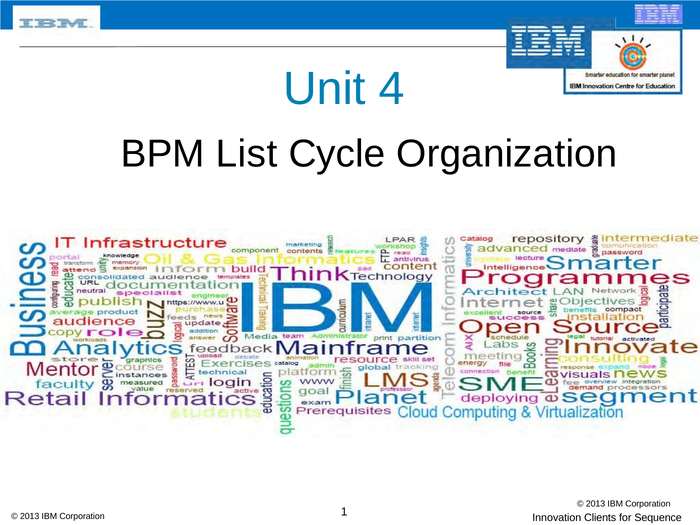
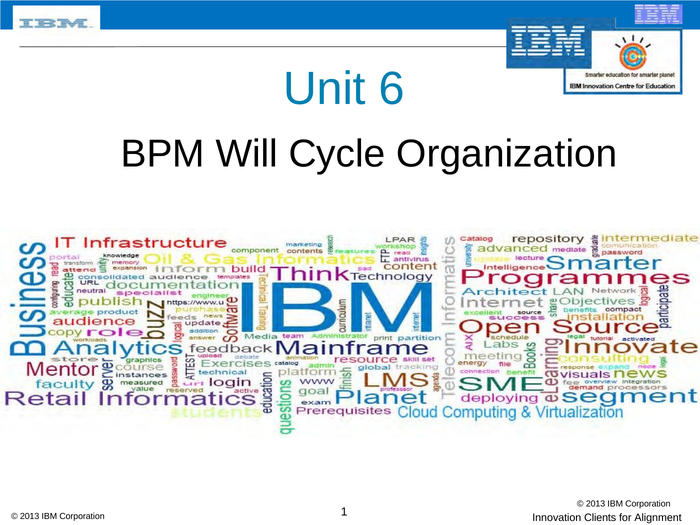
4: 4 -> 6
List: List -> Will
Sequence: Sequence -> Alignment
